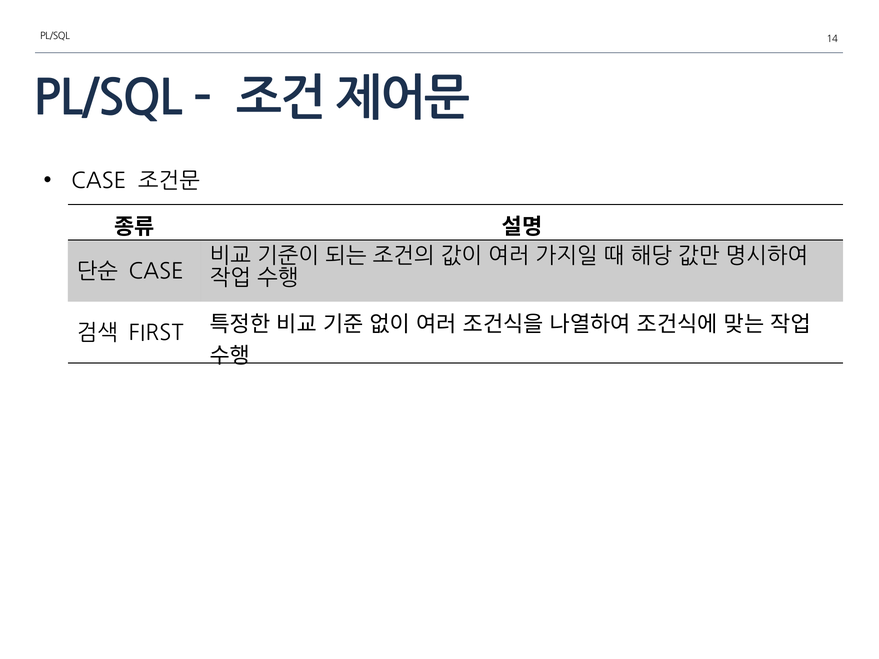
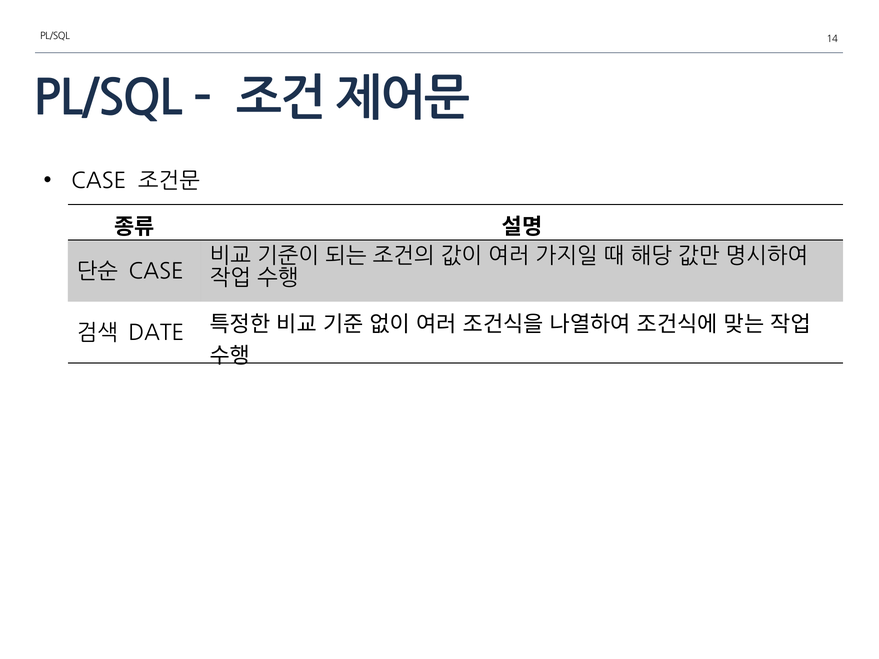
FIRST: FIRST -> DATE
